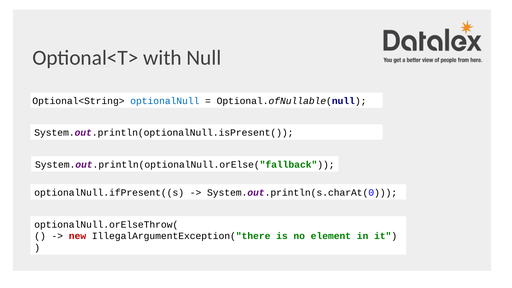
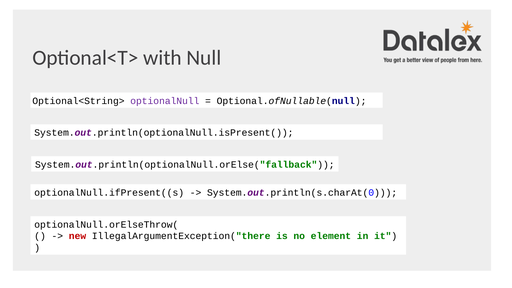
optionalNull colour: blue -> purple
